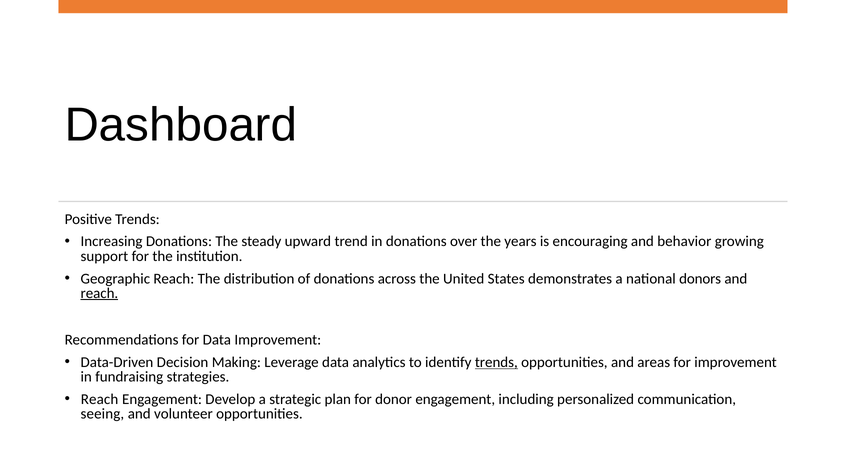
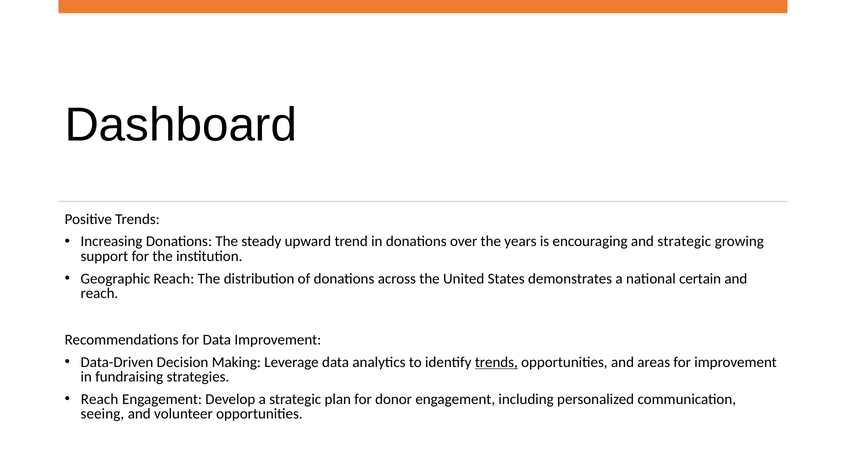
and behavior: behavior -> strategic
donors: donors -> certain
reach at (99, 293) underline: present -> none
